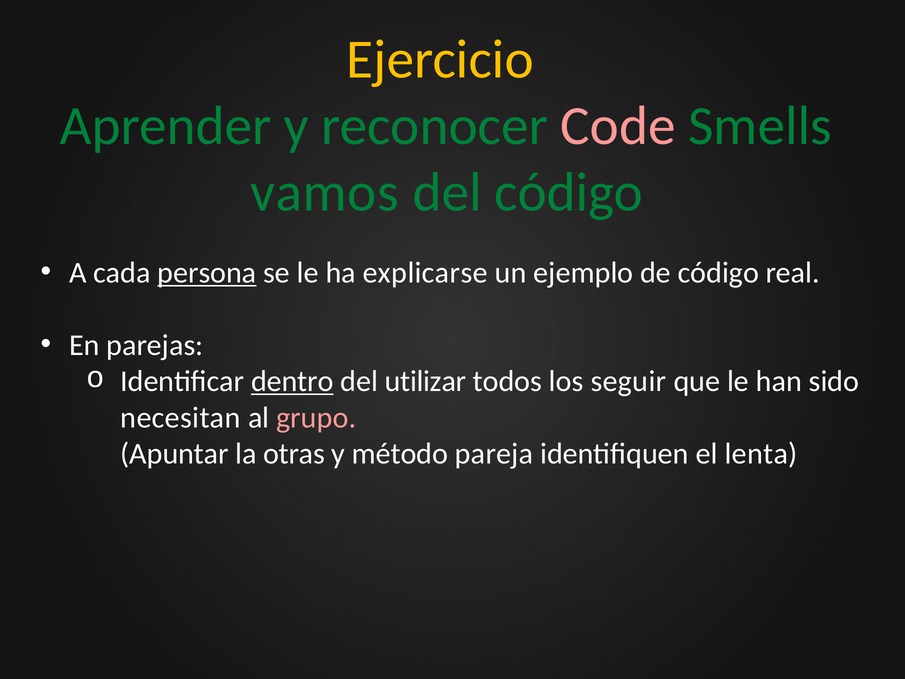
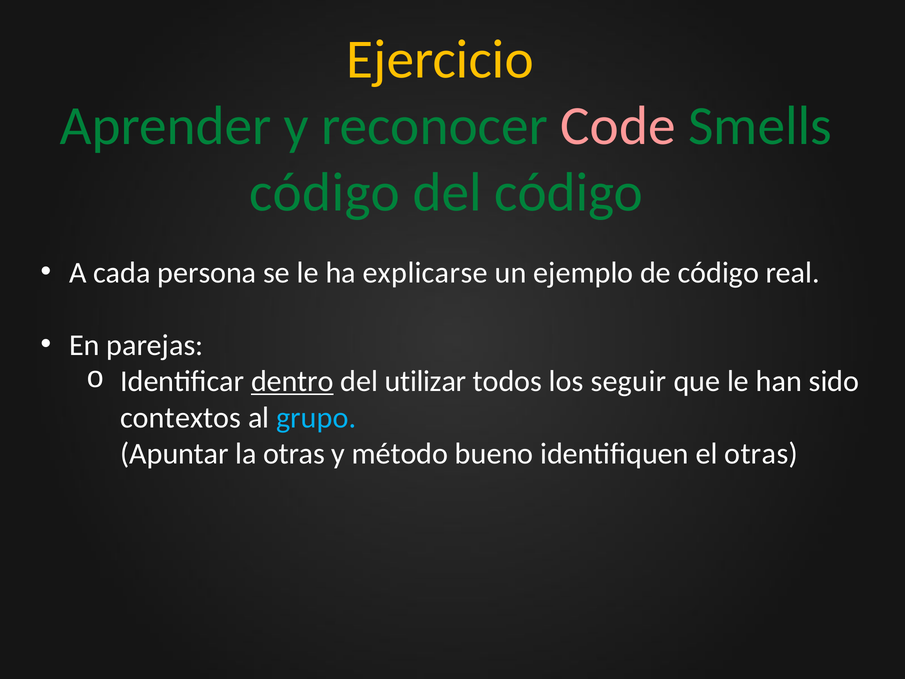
vamos at (324, 192): vamos -> código
persona underline: present -> none
necesitan: necesitan -> contextos
grupo colour: pink -> light blue
pareja: pareja -> bueno
el lenta: lenta -> otras
